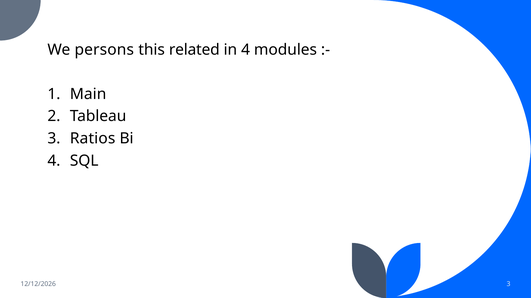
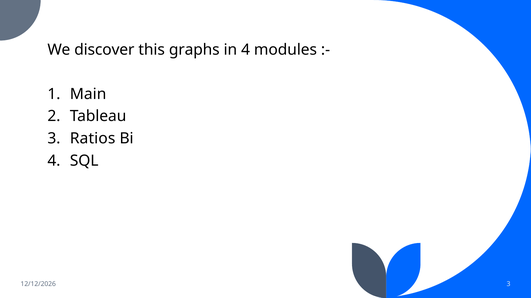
persons: persons -> discover
related: related -> graphs
